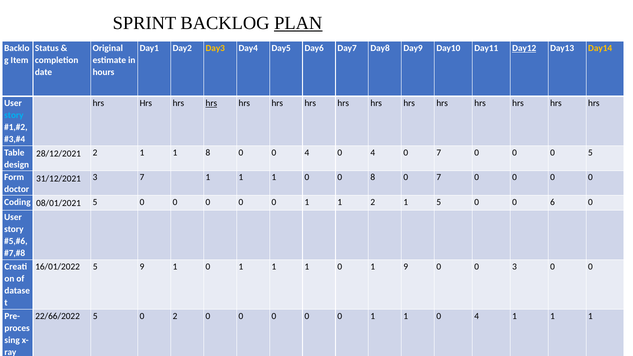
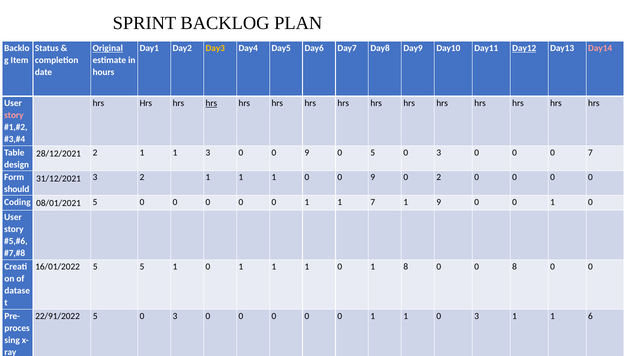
PLAN underline: present -> none
Original underline: none -> present
Day14 colour: yellow -> pink
story at (14, 115) colour: light blue -> pink
1 8: 8 -> 3
4 at (307, 153): 4 -> 9
4 at (373, 153): 4 -> 5
7 at (439, 153): 7 -> 3
0 5: 5 -> 7
3 7: 7 -> 2
1 0 0 8: 8 -> 9
7 at (439, 177): 7 -> 2
doctor: doctor -> should
1 2: 2 -> 7
1 5: 5 -> 9
6 at (552, 202): 6 -> 1
5 9: 9 -> 5
1 9: 9 -> 8
0 3: 3 -> 8
22/66/2022: 22/66/2022 -> 22/91/2022
2 at (175, 316): 2 -> 3
1 0 4: 4 -> 3
1 at (590, 316): 1 -> 6
